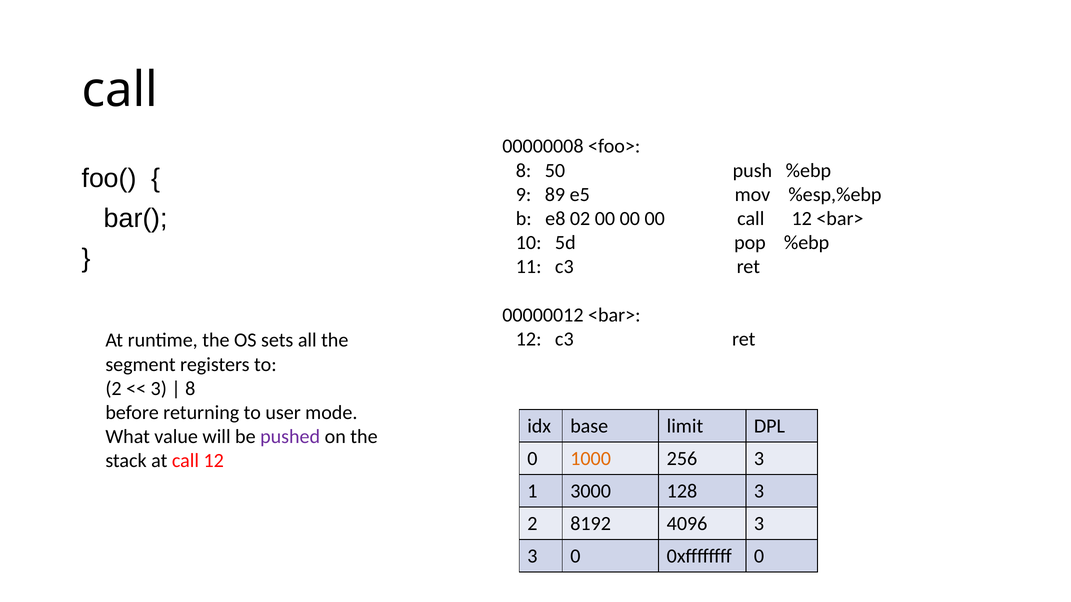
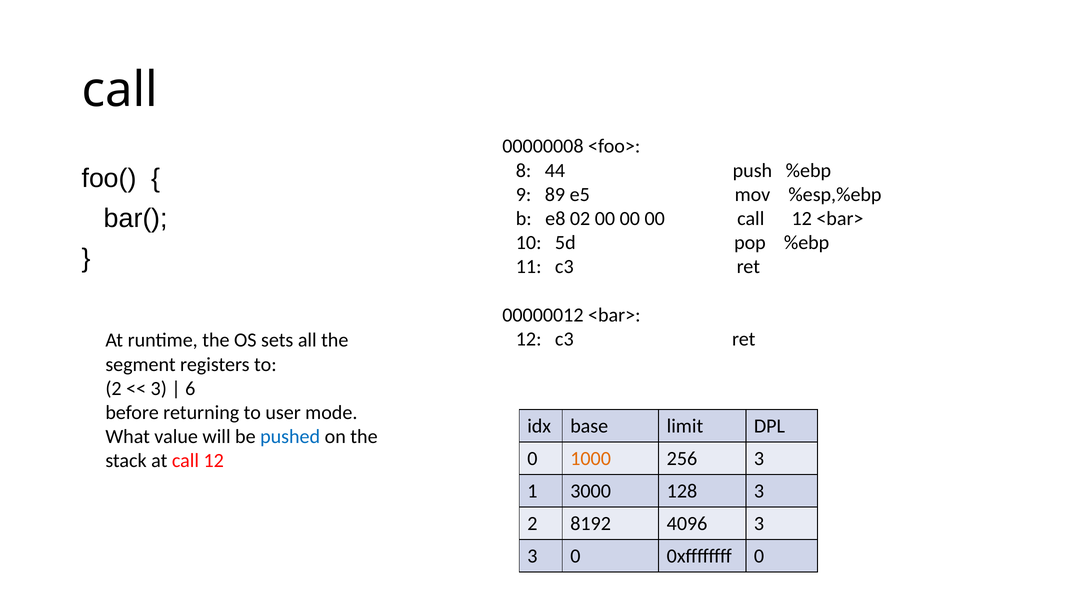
50: 50 -> 44
8 at (190, 389): 8 -> 6
pushed colour: purple -> blue
